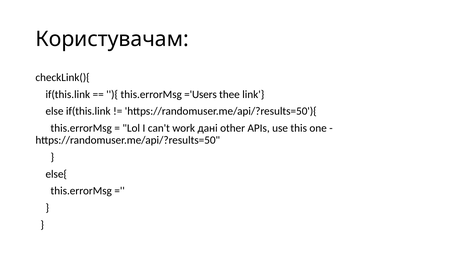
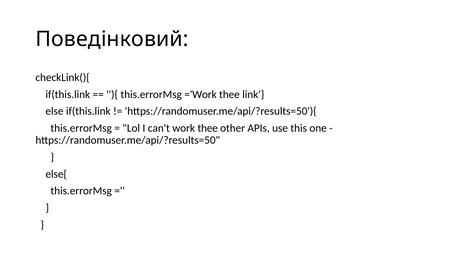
Користувачам: Користувачам -> Поведінковий
='Users: ='Users -> ='Work
work дані: дані -> thee
